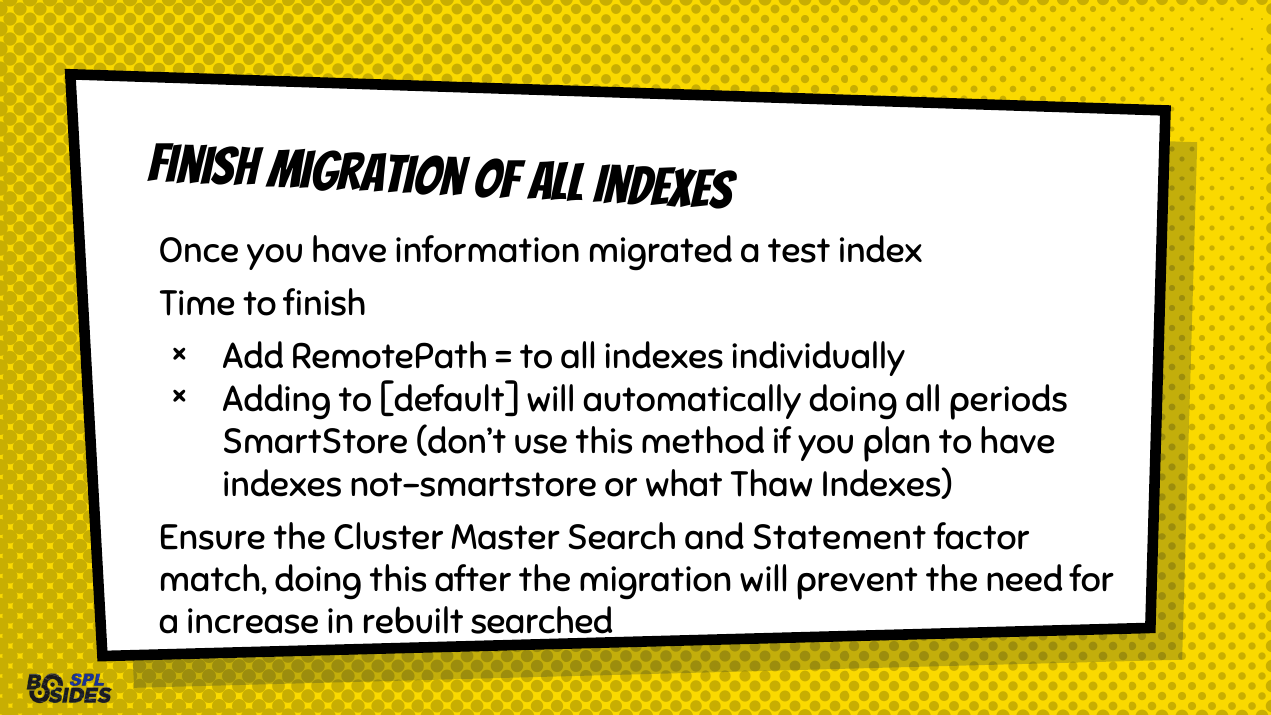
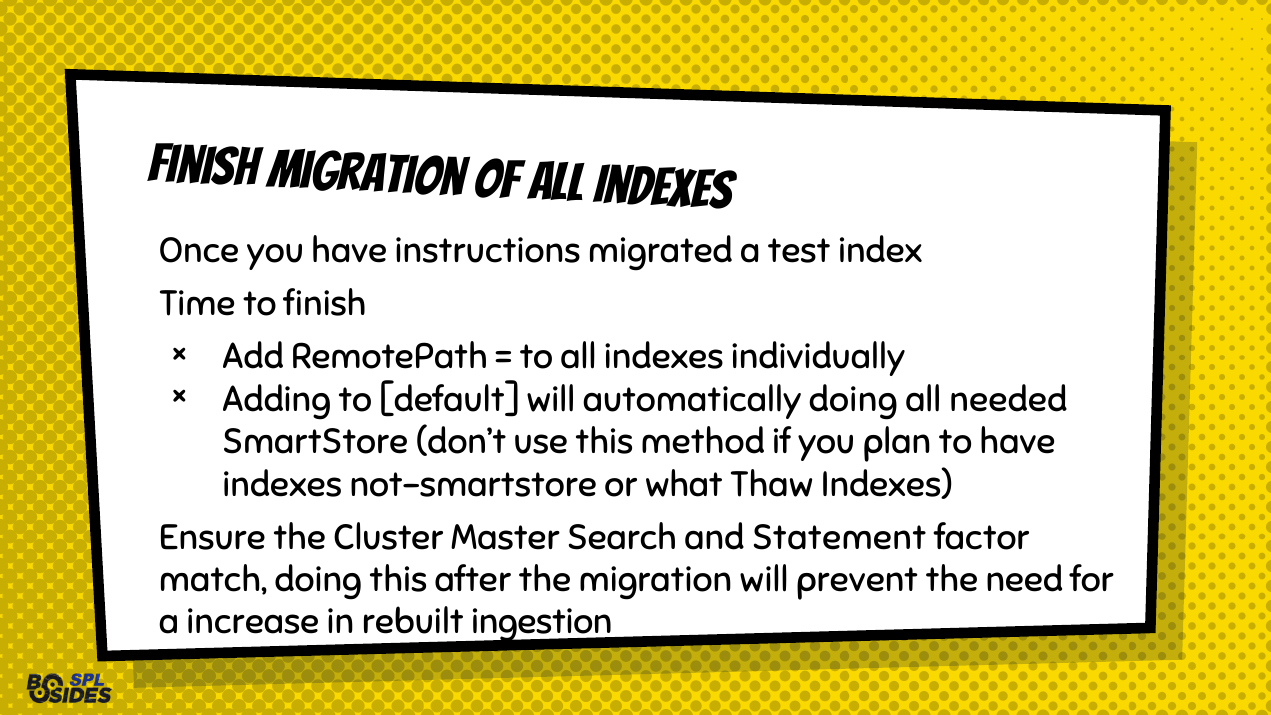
information: information -> instructions
periods: periods -> needed
searched: searched -> ingestion
